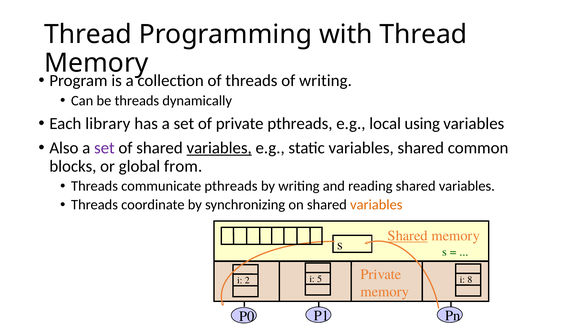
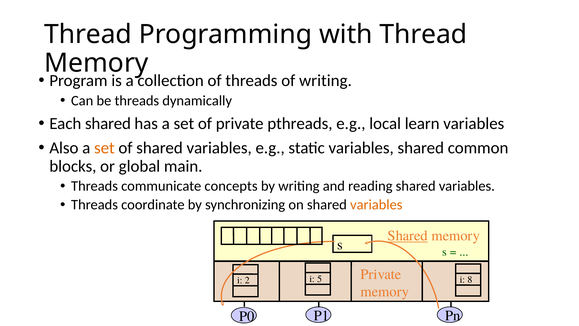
Each library: library -> shared
using: using -> learn
set at (104, 148) colour: purple -> orange
variables at (219, 148) underline: present -> none
from: from -> main
communicate pthreads: pthreads -> concepts
